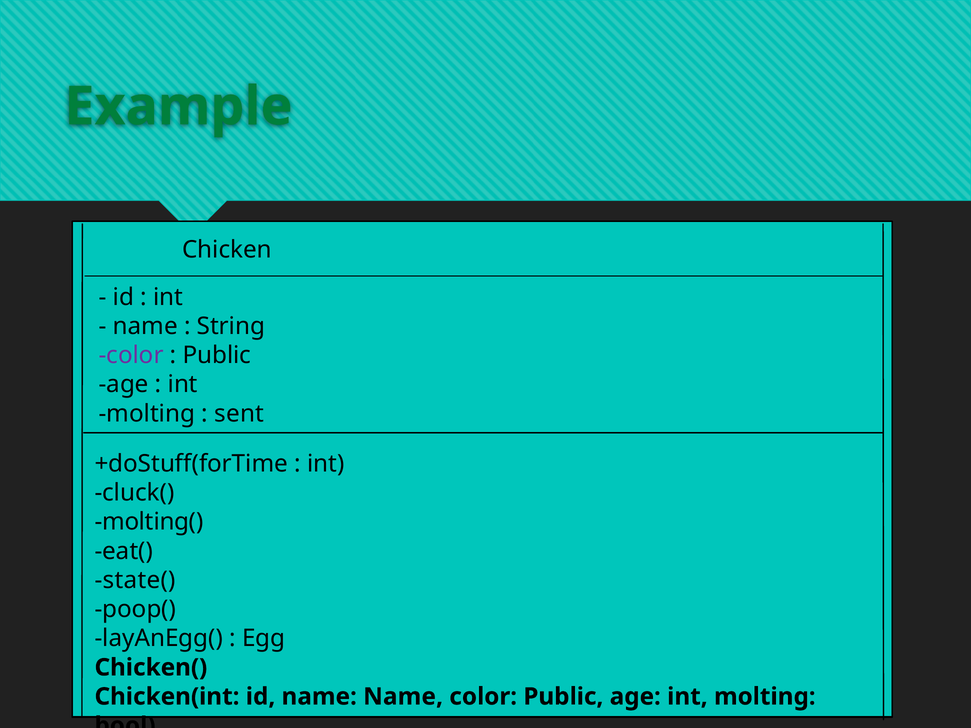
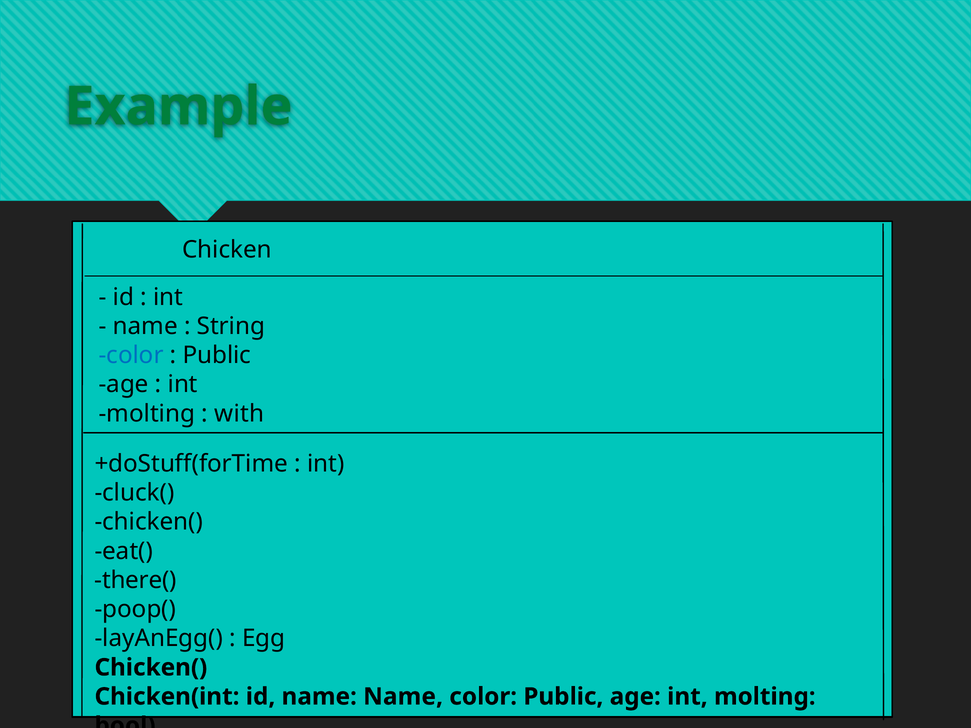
color at (131, 355) colour: purple -> blue
sent: sent -> with
molting( at (149, 522): molting( -> chicken(
state(: state( -> there(
